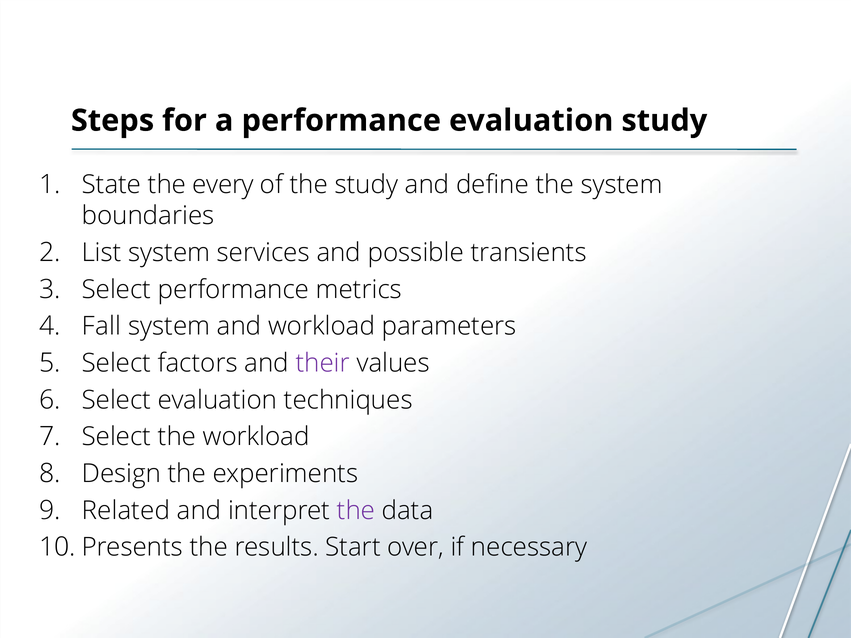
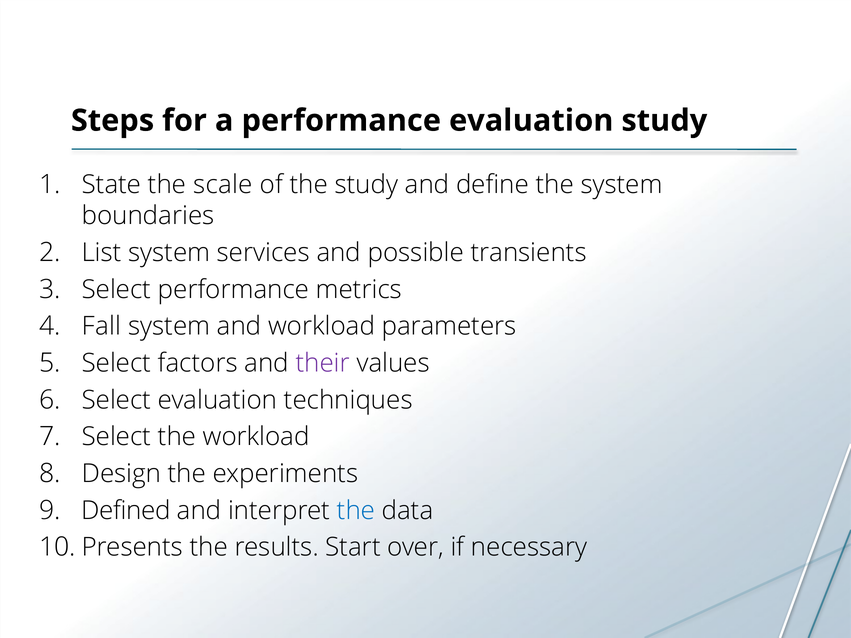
every: every -> scale
Related: Related -> Defined
the at (356, 511) colour: purple -> blue
